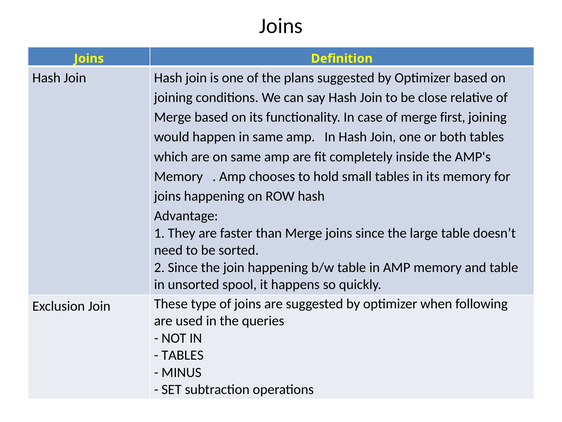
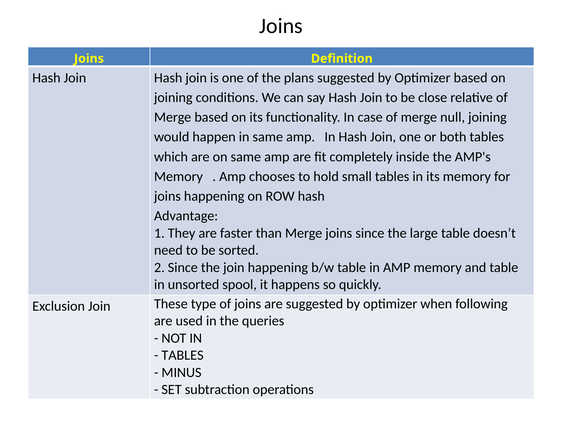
first: first -> null
